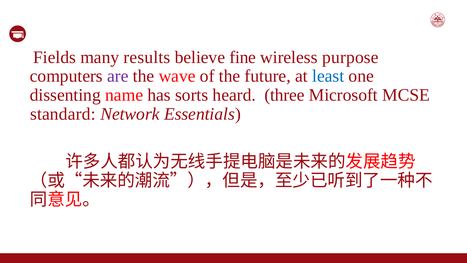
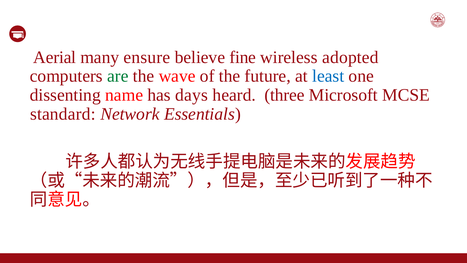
Fields: Fields -> Aerial
results: results -> ensure
purpose: purpose -> adopted
are colour: purple -> green
sorts: sorts -> days
